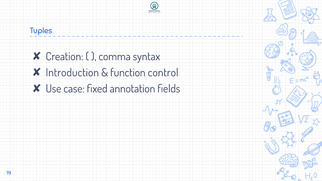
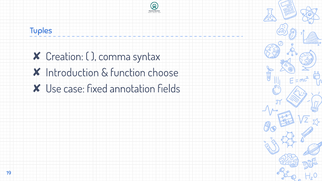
control: control -> choose
